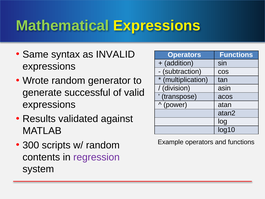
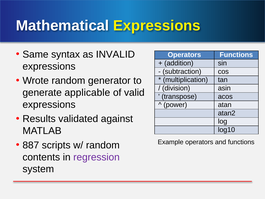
Mathematical colour: light green -> white
successful: successful -> applicable
300: 300 -> 887
